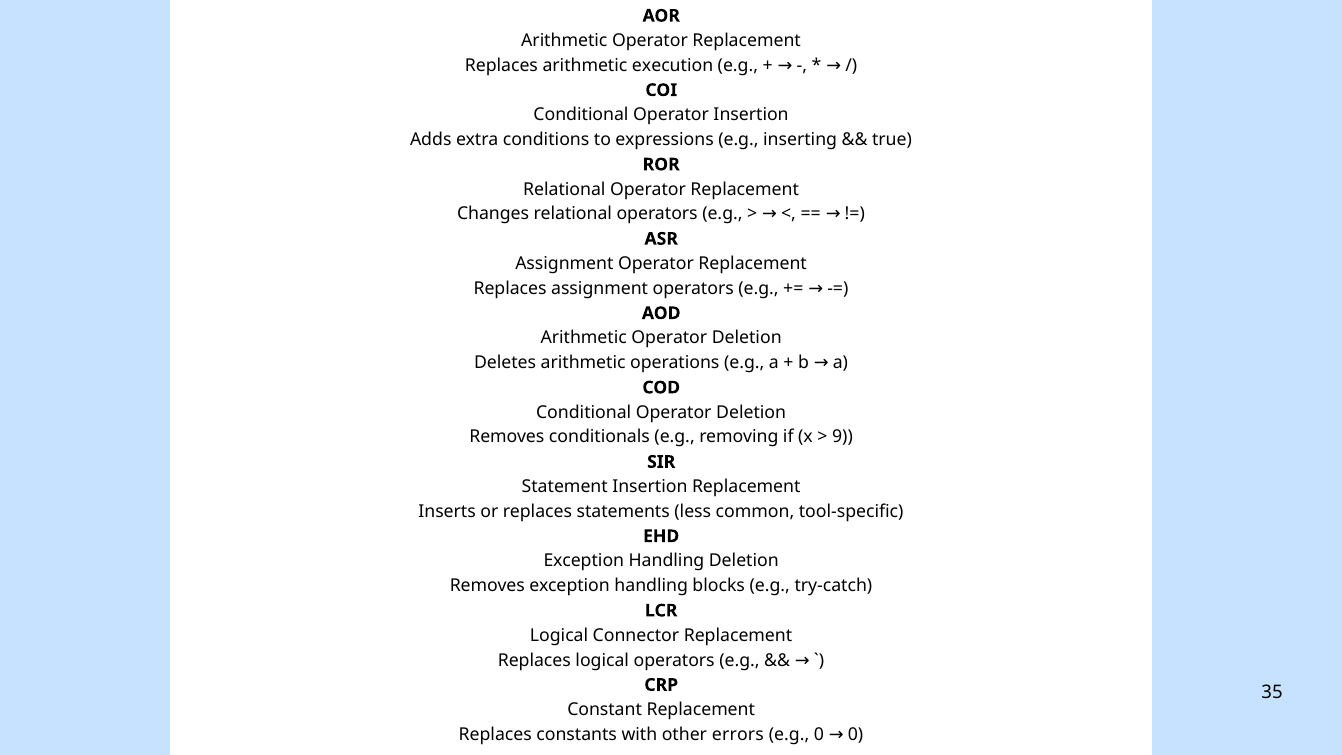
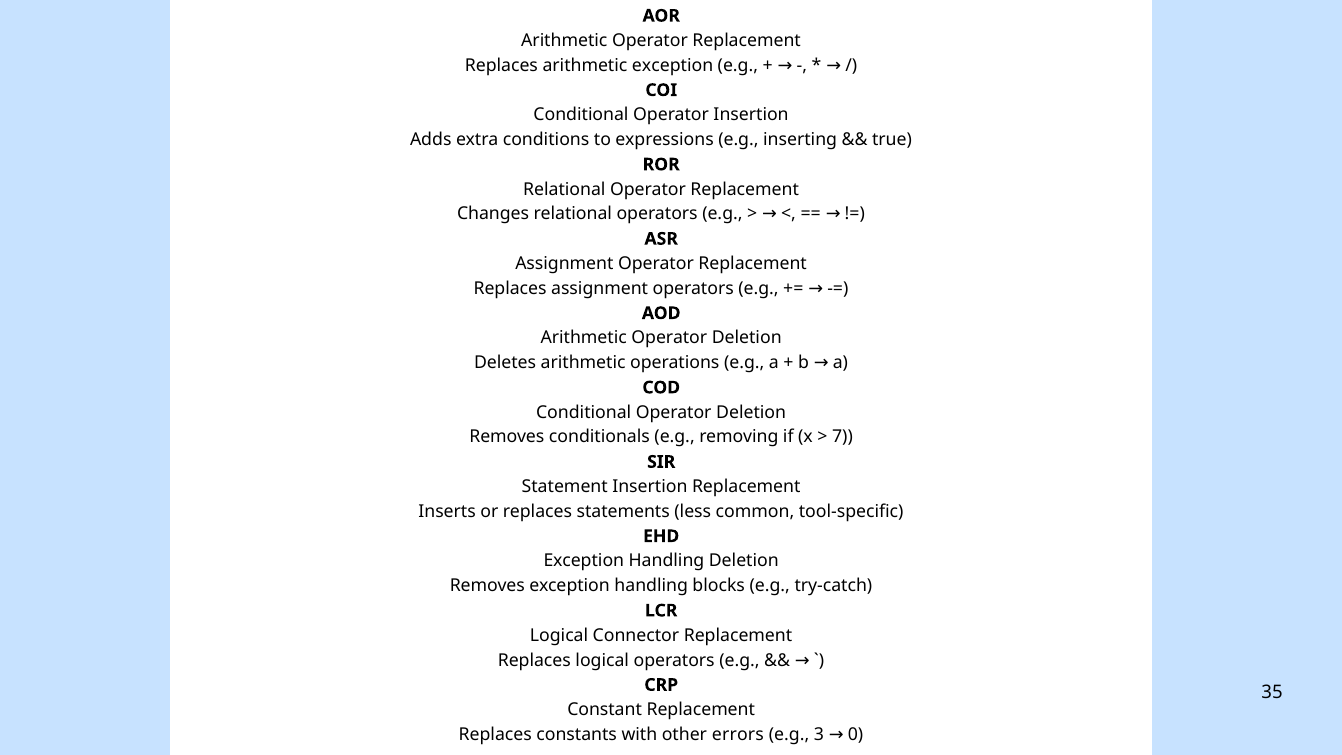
arithmetic execution: execution -> exception
9: 9 -> 7
e.g 0: 0 -> 3
